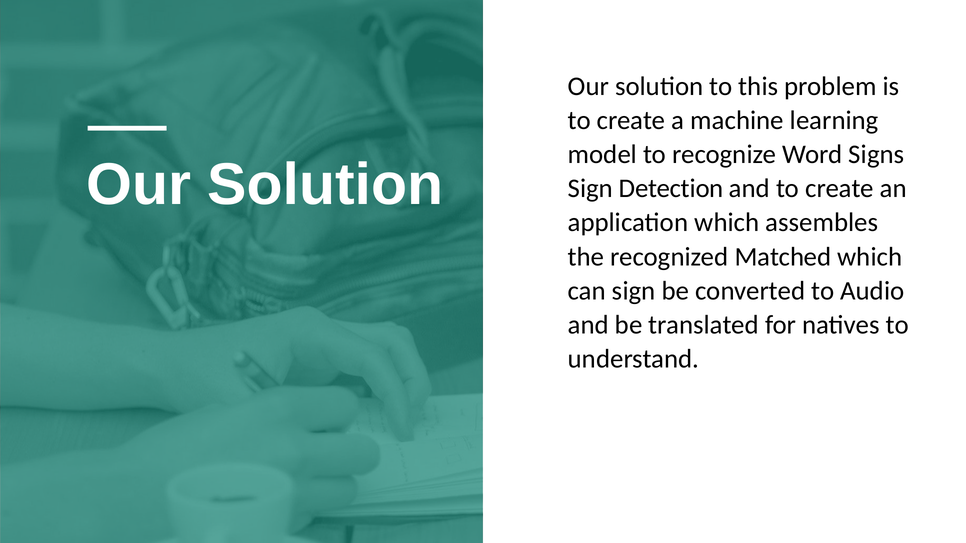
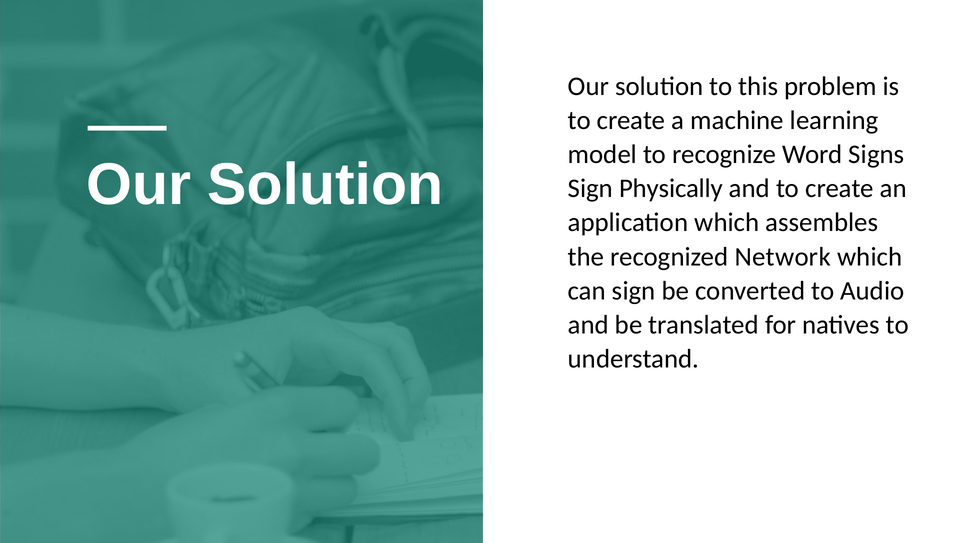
Detection: Detection -> Physically
Matched: Matched -> Network
